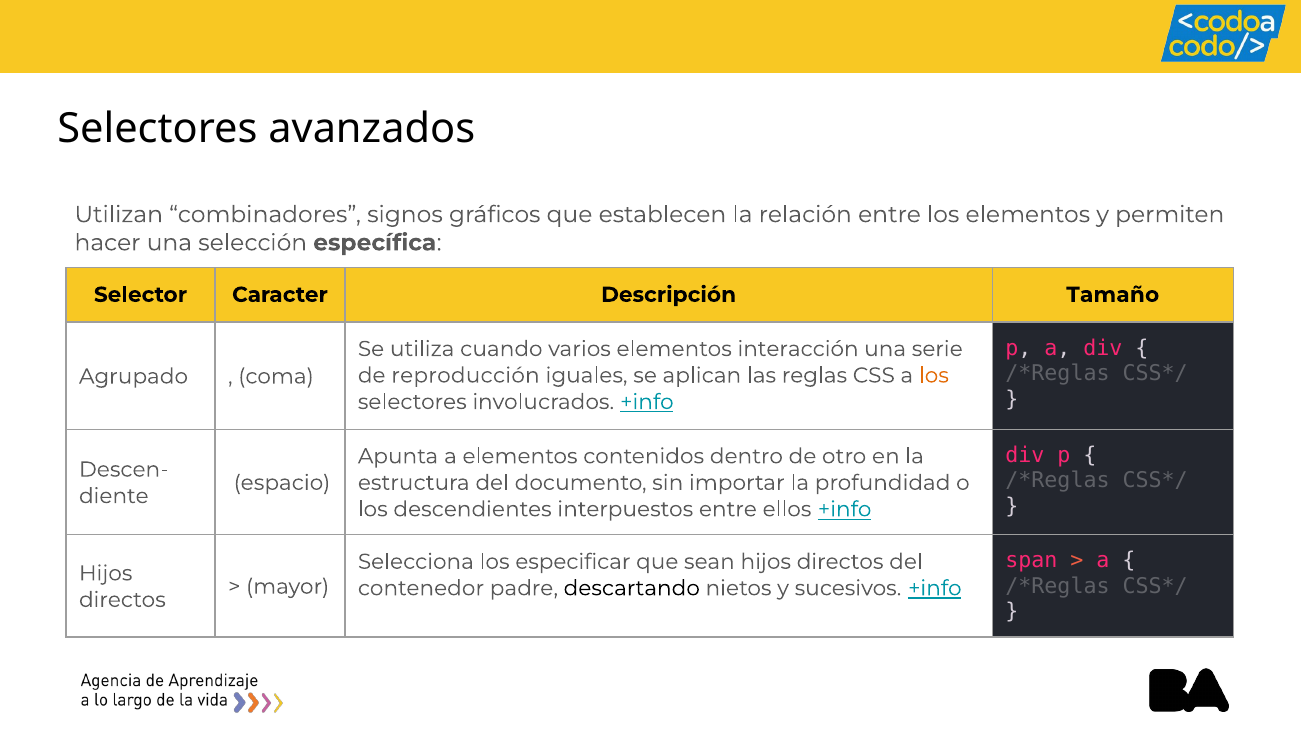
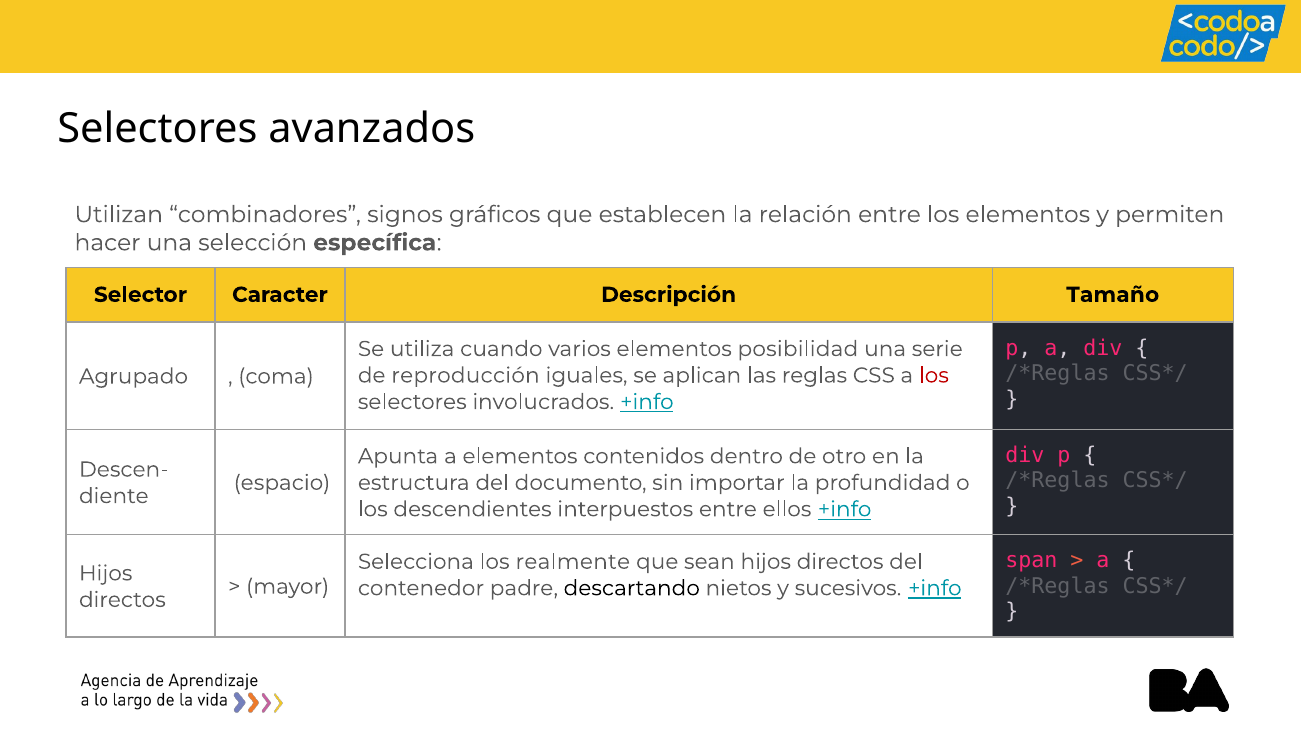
interacción: interacción -> posibilidad
los at (934, 375) colour: orange -> red
especificar: especificar -> realmente
